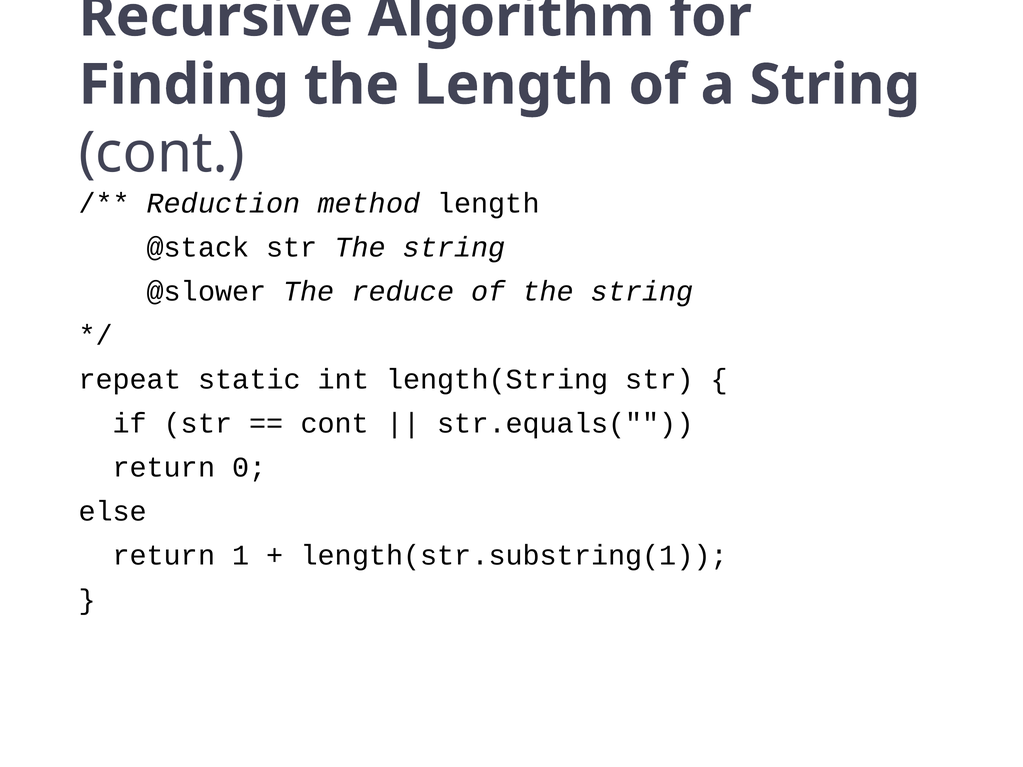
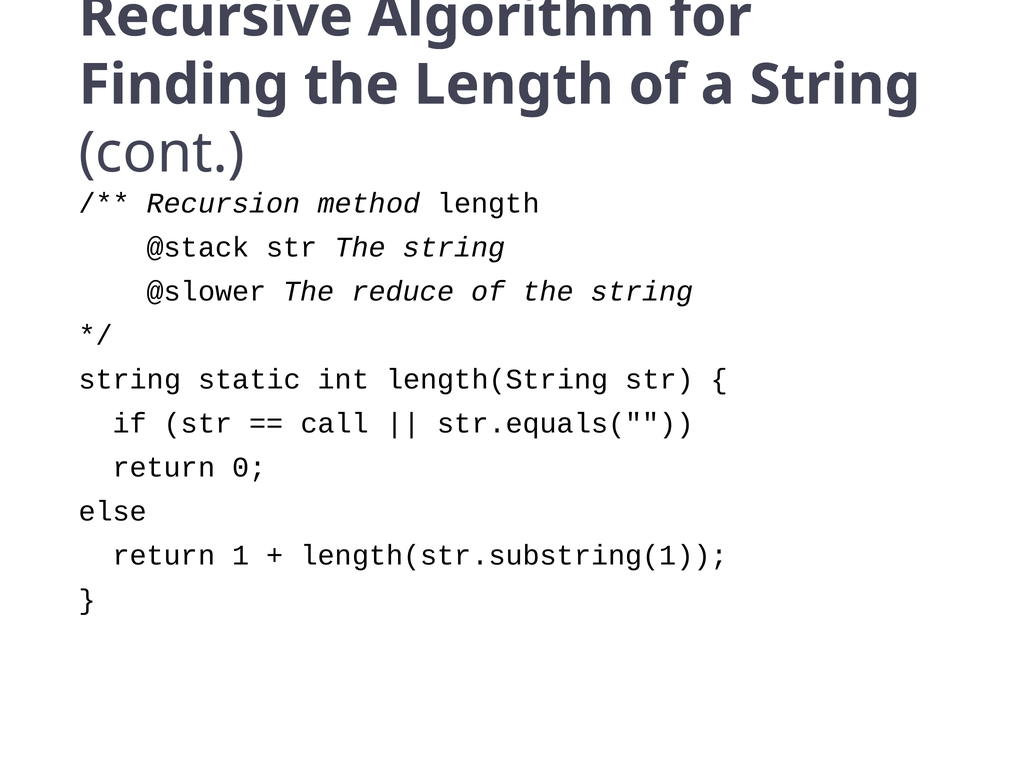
Reduction: Reduction -> Recursion
repeat at (130, 380): repeat -> string
cont at (335, 424): cont -> call
